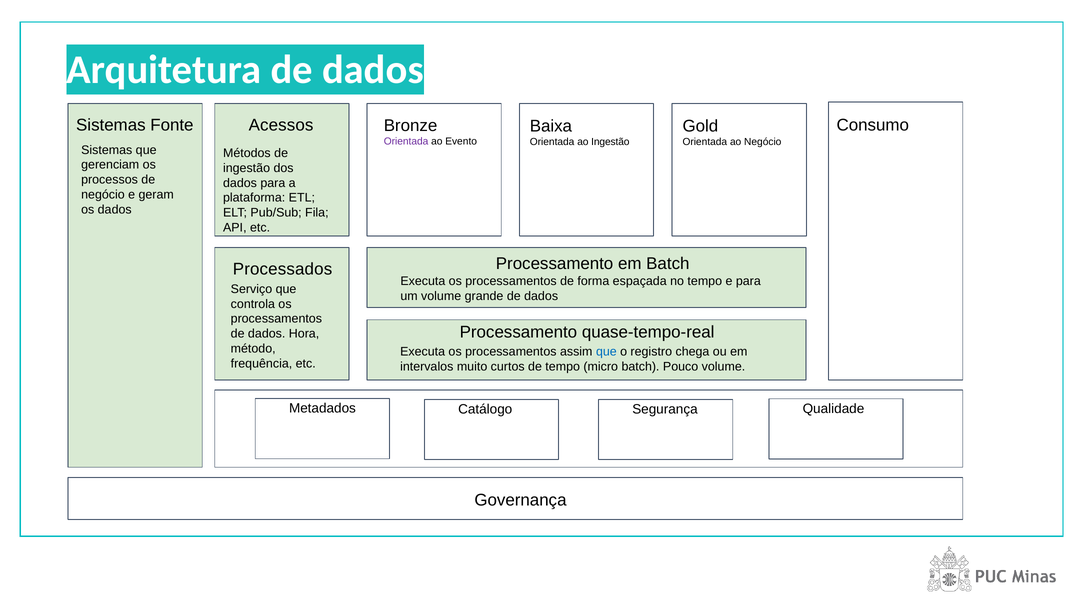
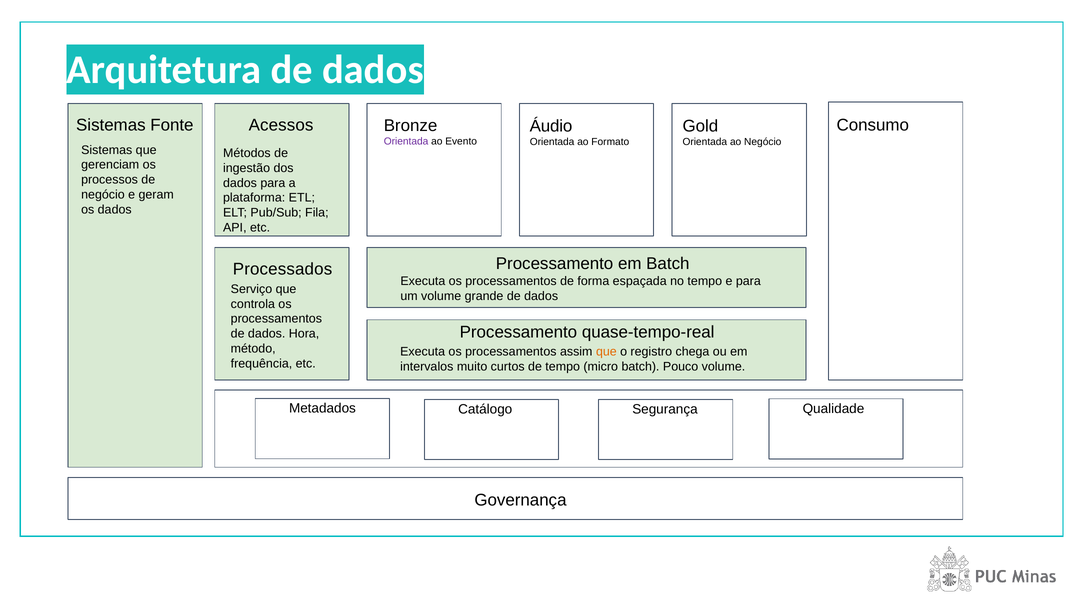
Baixa: Baixa -> Áudio
ao Ingestão: Ingestão -> Formato
que at (606, 351) colour: blue -> orange
